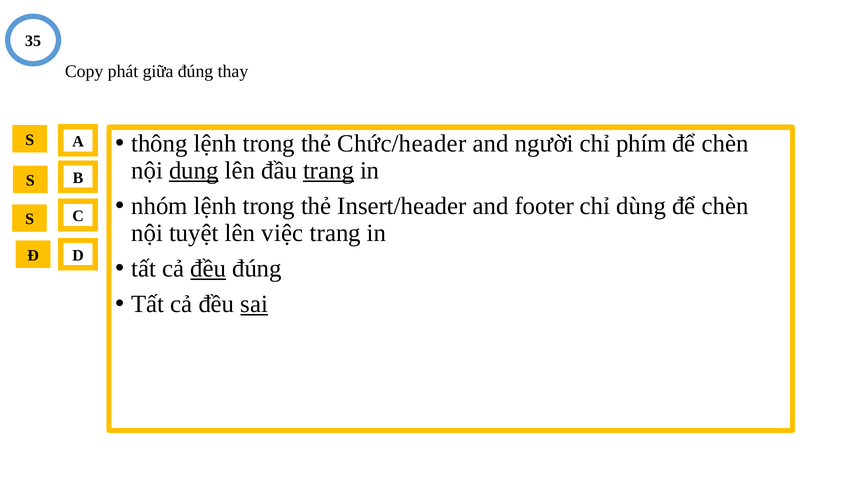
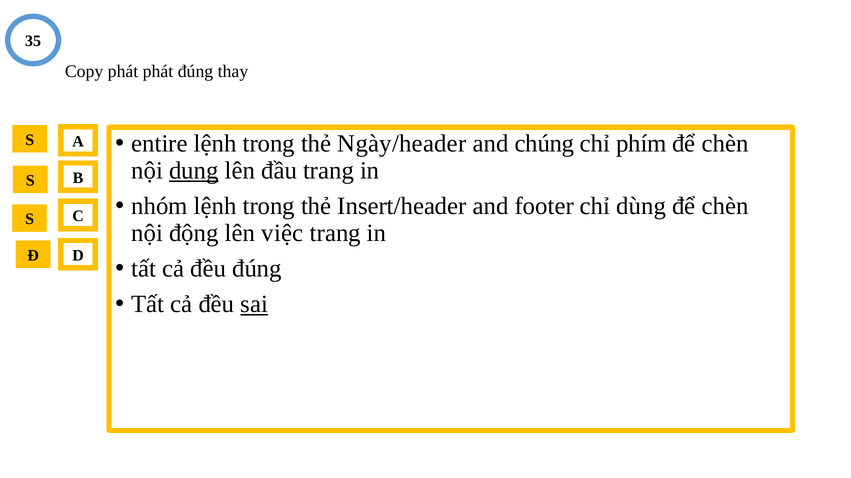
phát giữa: giữa -> phát
thông: thông -> entire
Chức/header: Chức/header -> Ngày/header
người: người -> chúng
trang at (329, 171) underline: present -> none
tuyệt: tuyệt -> động
đều at (208, 269) underline: present -> none
